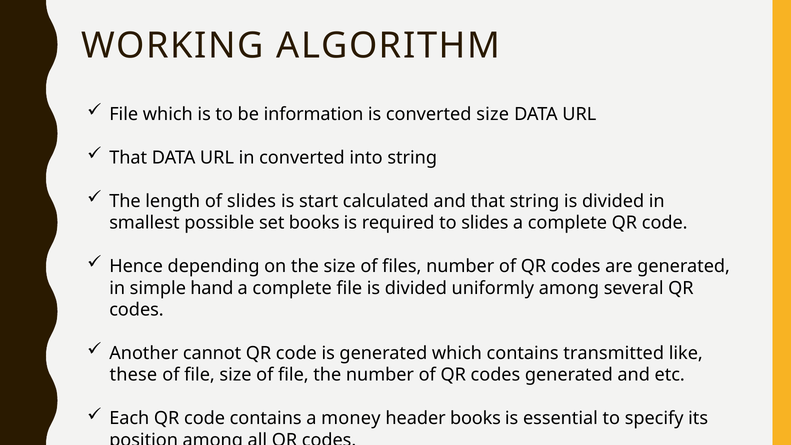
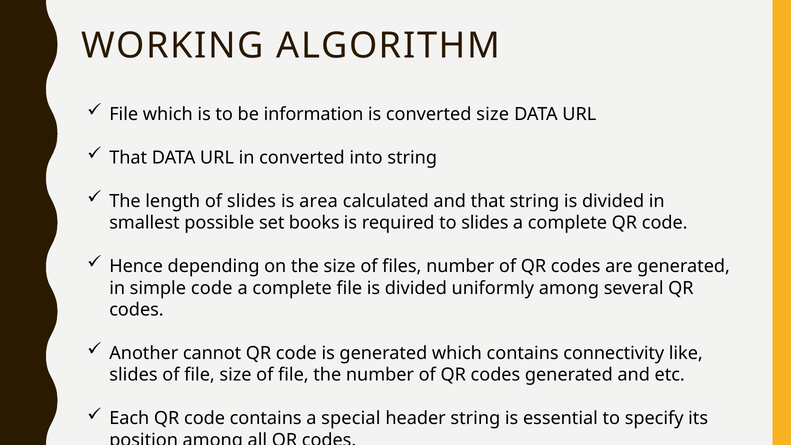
start: start -> area
simple hand: hand -> code
transmitted: transmitted -> connectivity
these at (133, 375): these -> slides
money: money -> special
header books: books -> string
